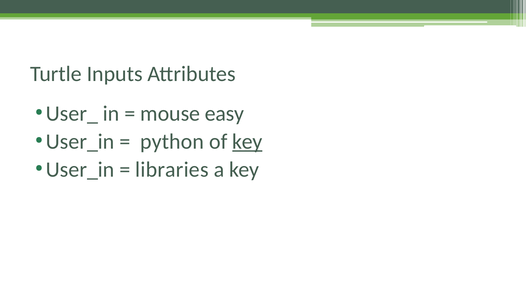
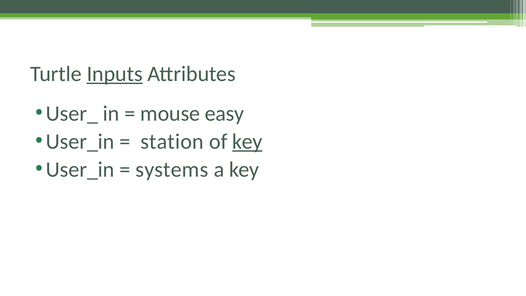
Inputs underline: none -> present
python: python -> station
libraries: libraries -> systems
